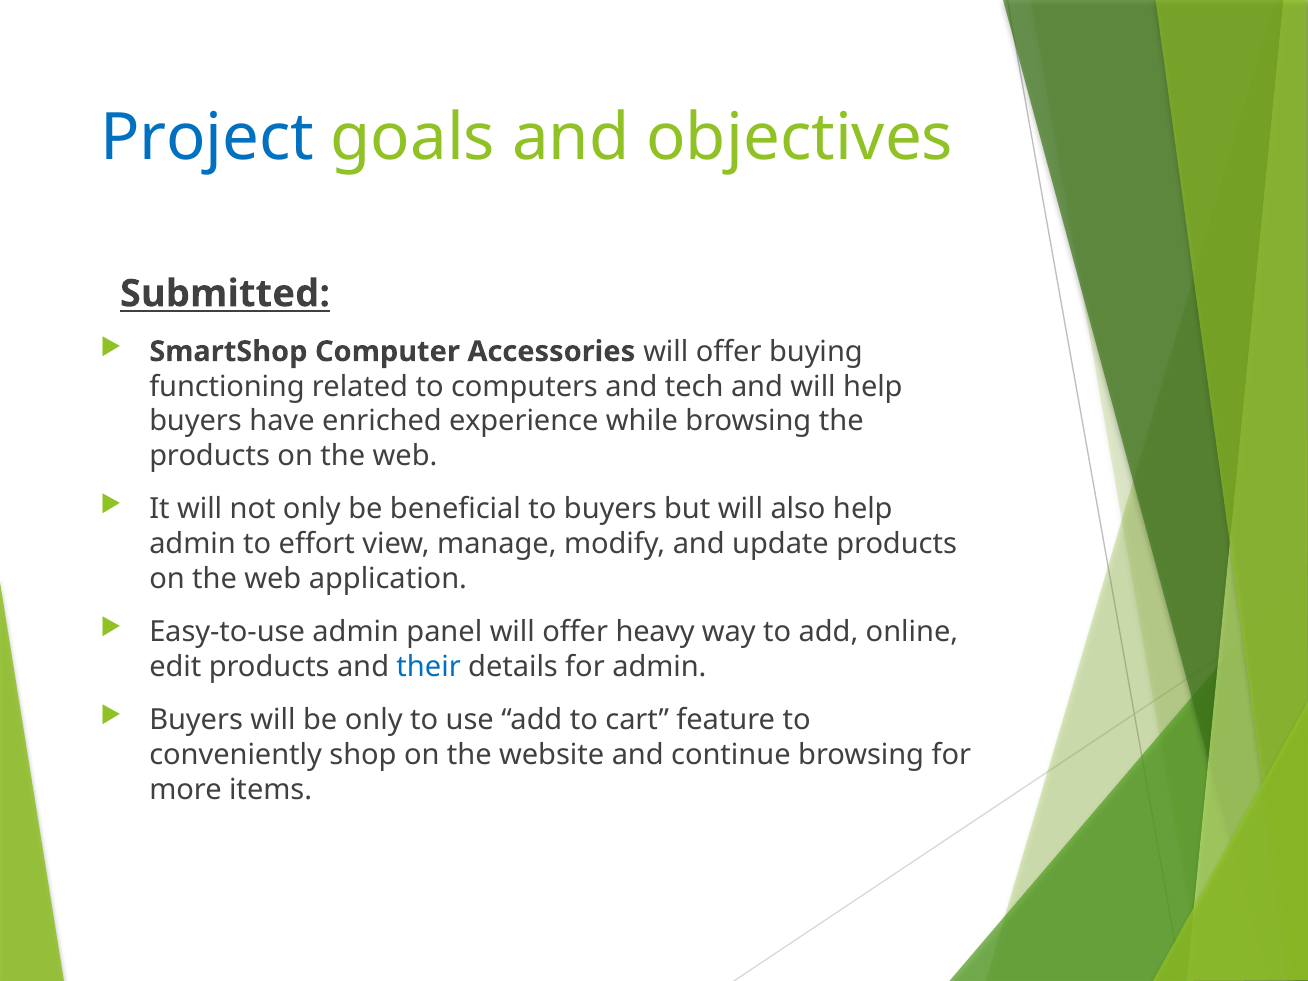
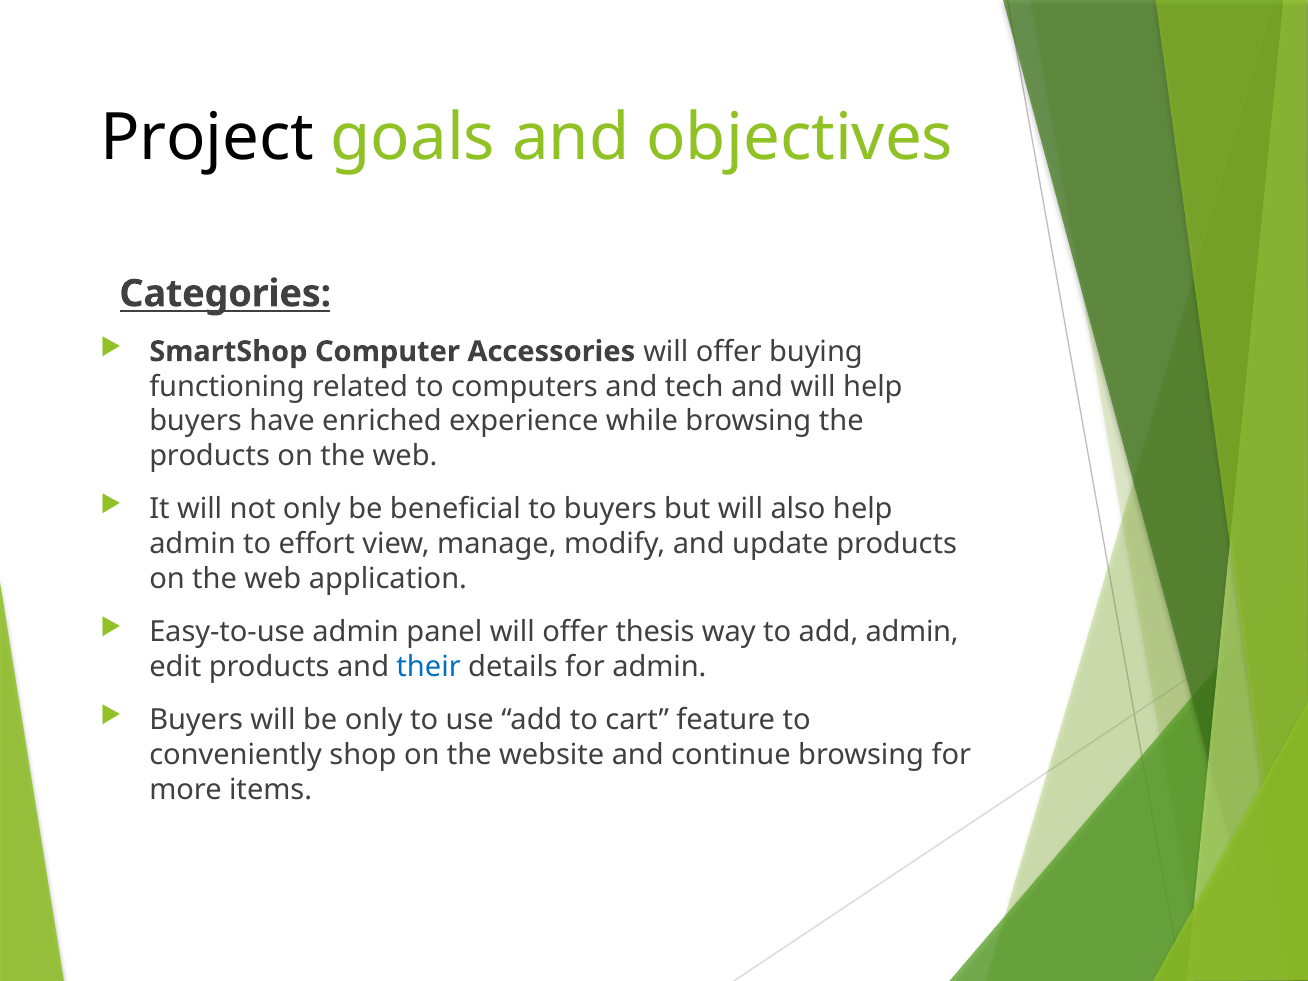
Project colour: blue -> black
Submitted: Submitted -> Categories
heavy: heavy -> thesis
add online: online -> admin
